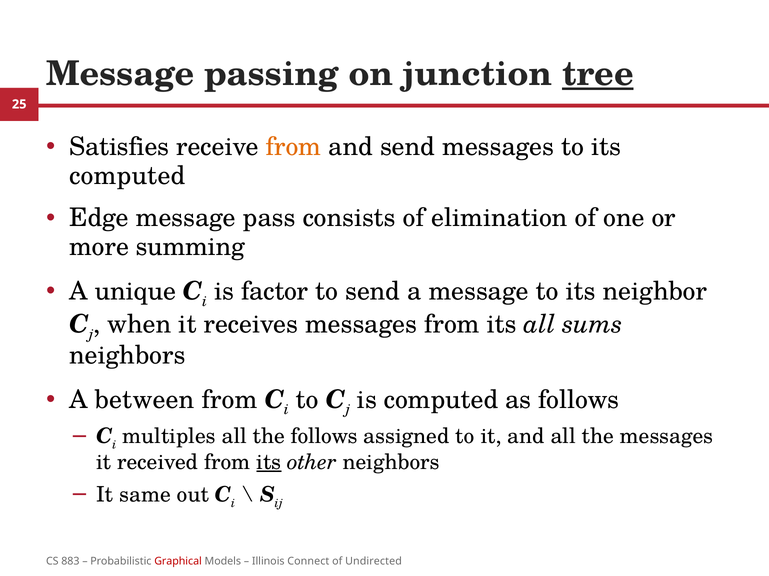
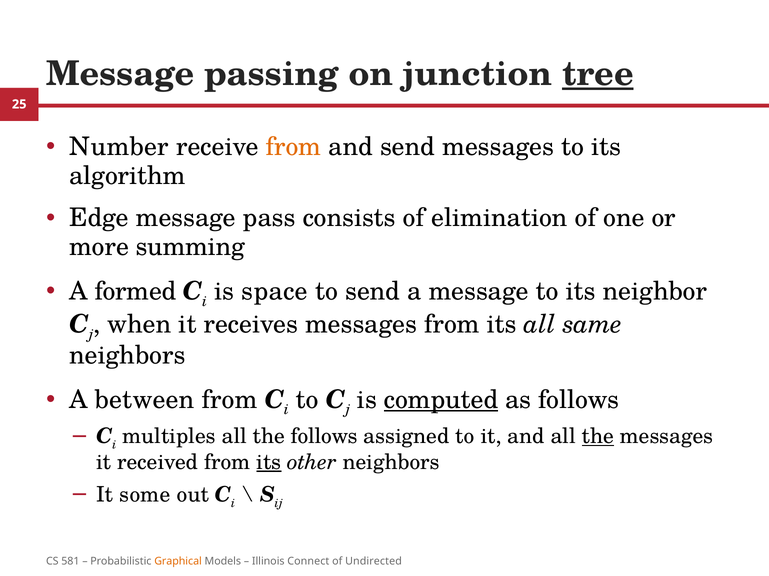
Satisfies: Satisfies -> Number
computed at (127, 176): computed -> algorithm
unique: unique -> formed
factor: factor -> space
sums: sums -> same
computed at (441, 400) underline: none -> present
the at (598, 437) underline: none -> present
same: same -> some
883: 883 -> 581
Graphical colour: red -> orange
